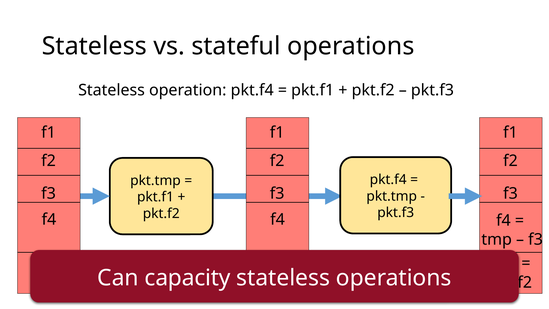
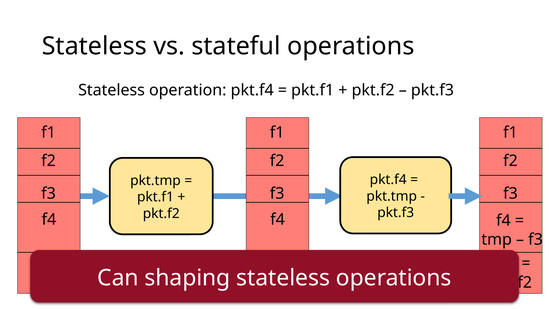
capacity: capacity -> shaping
